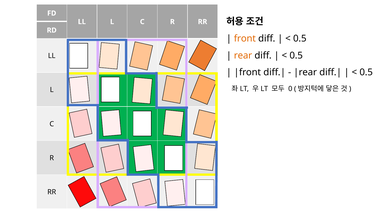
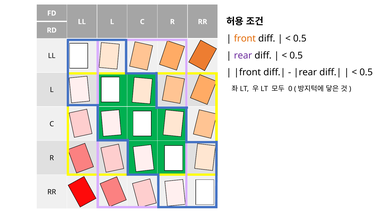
rear colour: orange -> purple
